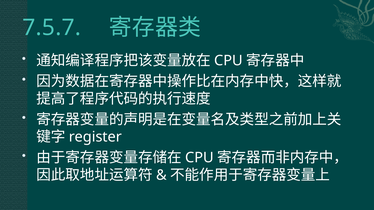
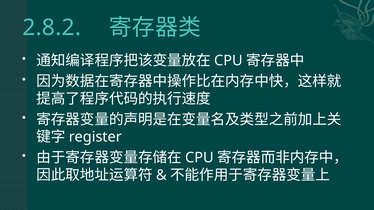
7.5.7: 7.5.7 -> 2.8.2
